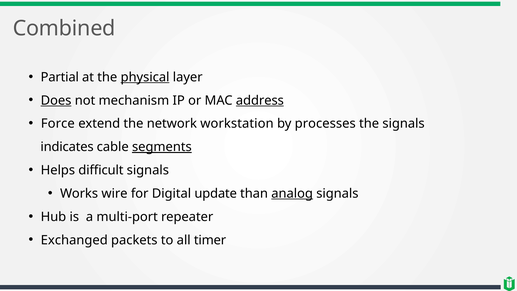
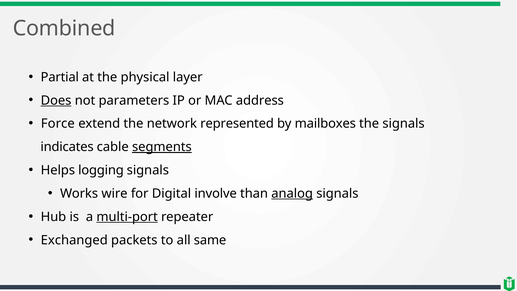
physical underline: present -> none
mechanism: mechanism -> parameters
address underline: present -> none
workstation: workstation -> represented
processes: processes -> mailboxes
difficult: difficult -> logging
update: update -> involve
multi-port underline: none -> present
timer: timer -> same
